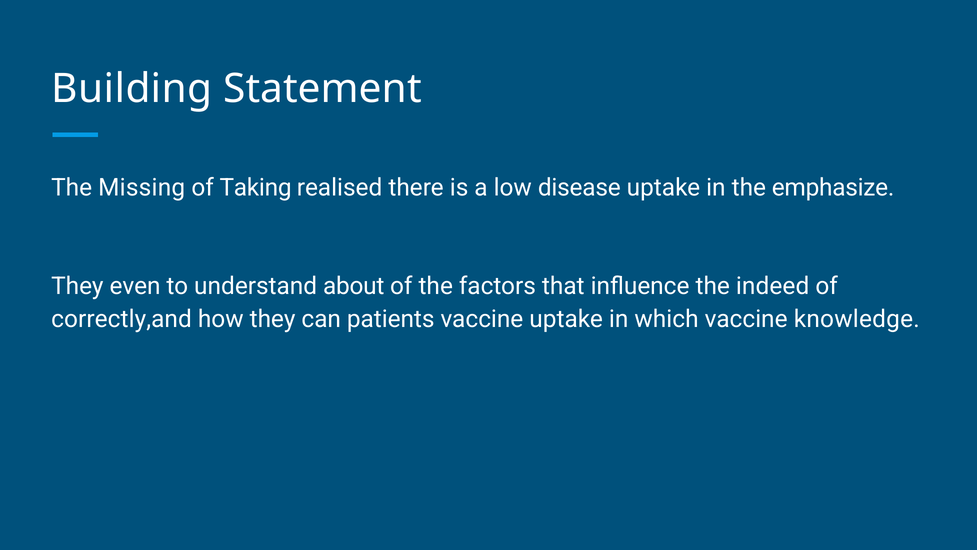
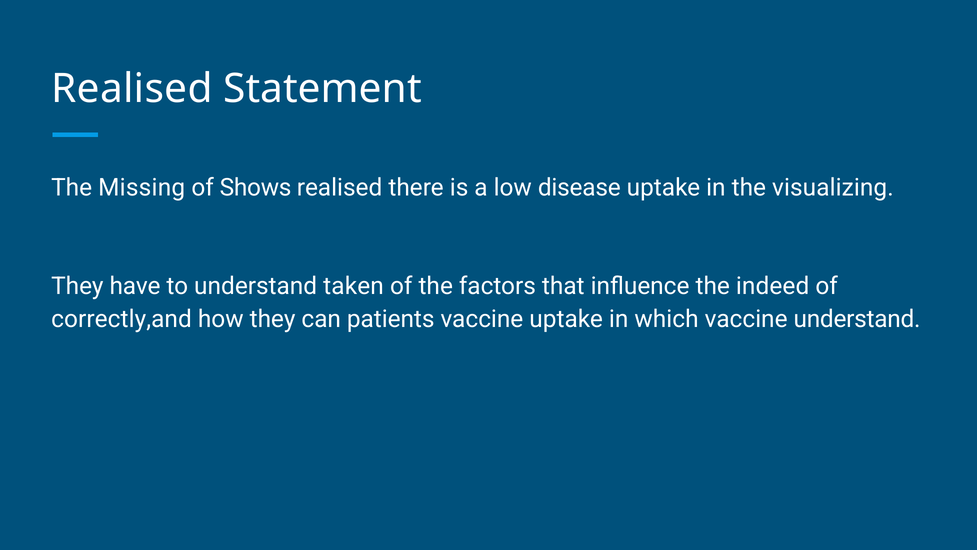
Building at (132, 89): Building -> Realised
Taking: Taking -> Shows
emphasize: emphasize -> visualizing
even: even -> have
about: about -> taken
vaccine knowledge: knowledge -> understand
